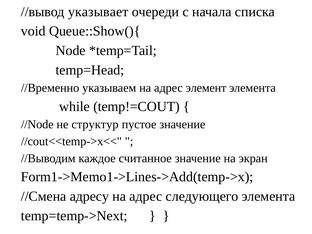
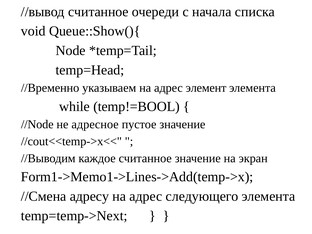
//вывод указывает: указывает -> считанное
temp!=COUT: temp!=COUT -> temp!=BOOL
структур: структур -> адресное
